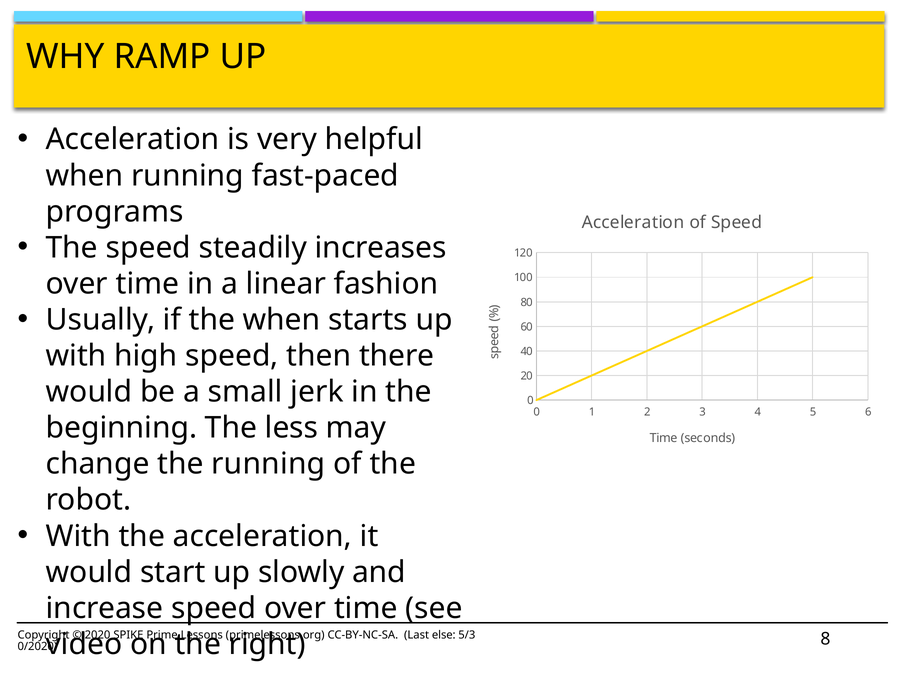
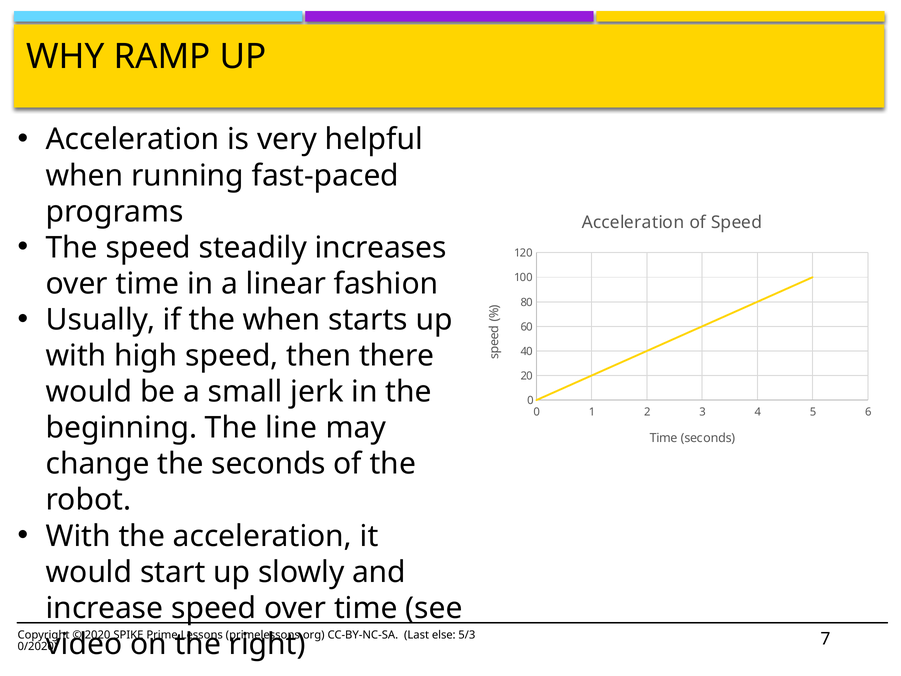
less: less -> line
the running: running -> seconds
8: 8 -> 7
